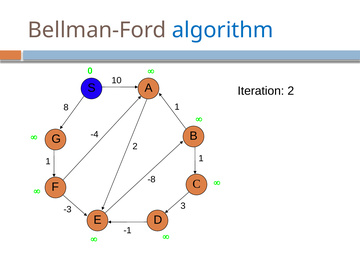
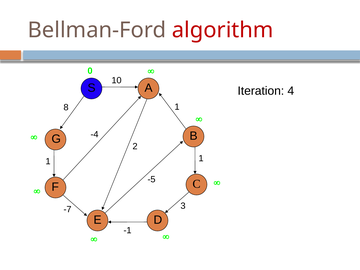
algorithm colour: blue -> red
Iteration 2: 2 -> 4
-8: -8 -> -5
-3: -3 -> -7
